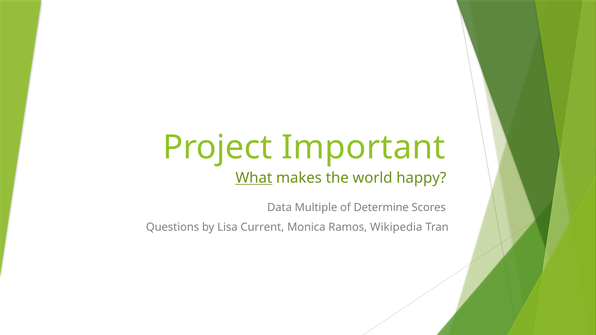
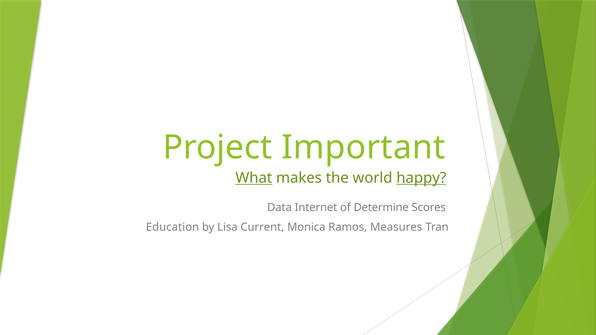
happy underline: none -> present
Multiple: Multiple -> Internet
Questions: Questions -> Education
Wikipedia: Wikipedia -> Measures
